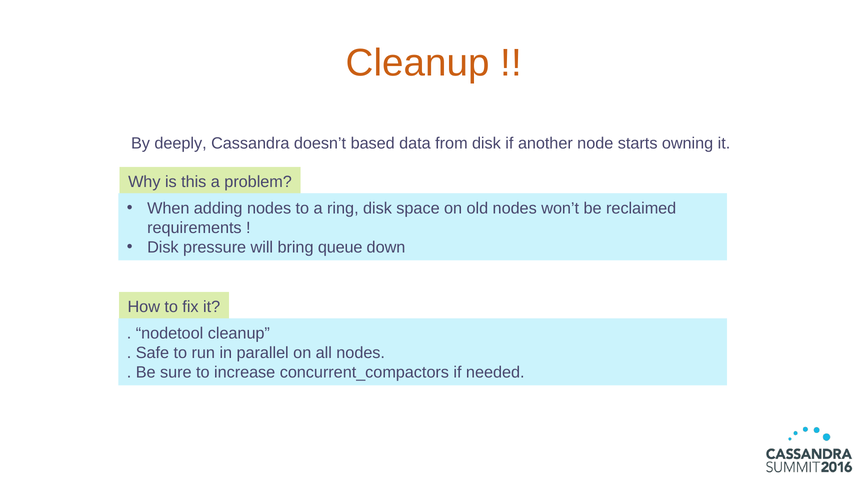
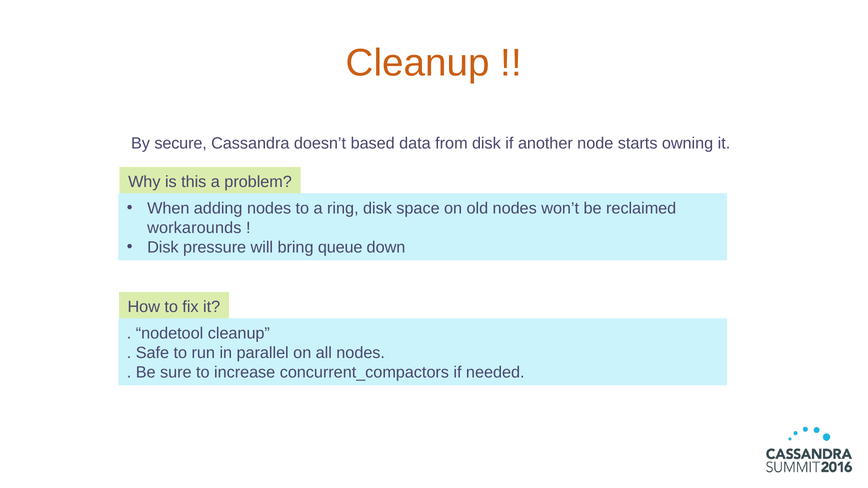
deeply: deeply -> secure
requirements: requirements -> workarounds
